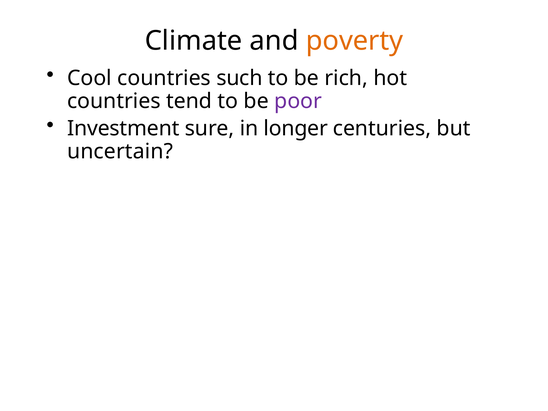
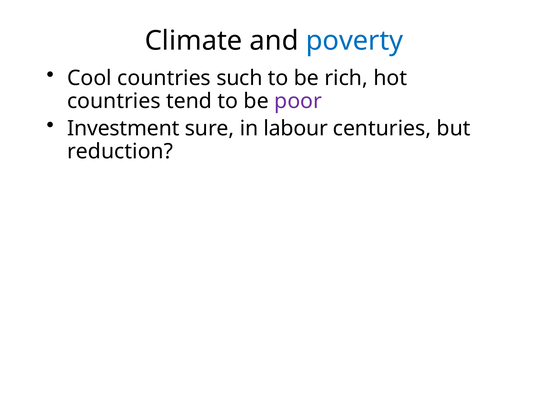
poverty colour: orange -> blue
longer: longer -> labour
uncertain: uncertain -> reduction
